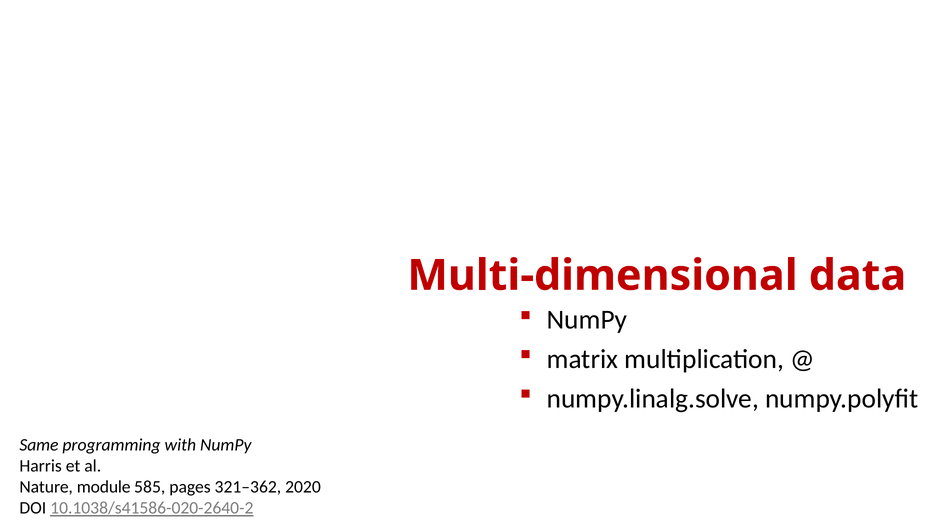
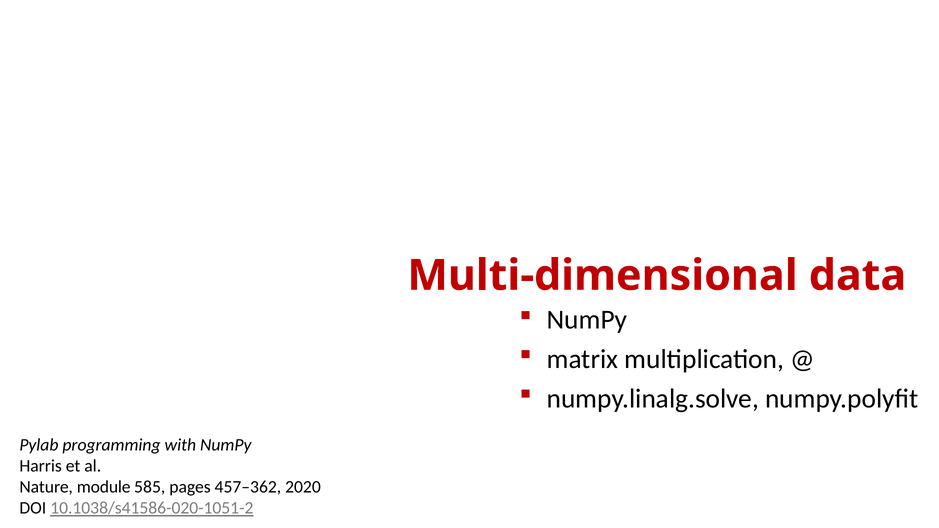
Same: Same -> Pylab
321–362: 321–362 -> 457–362
10.1038/s41586-020-2640-2: 10.1038/s41586-020-2640-2 -> 10.1038/s41586-020-1051-2
